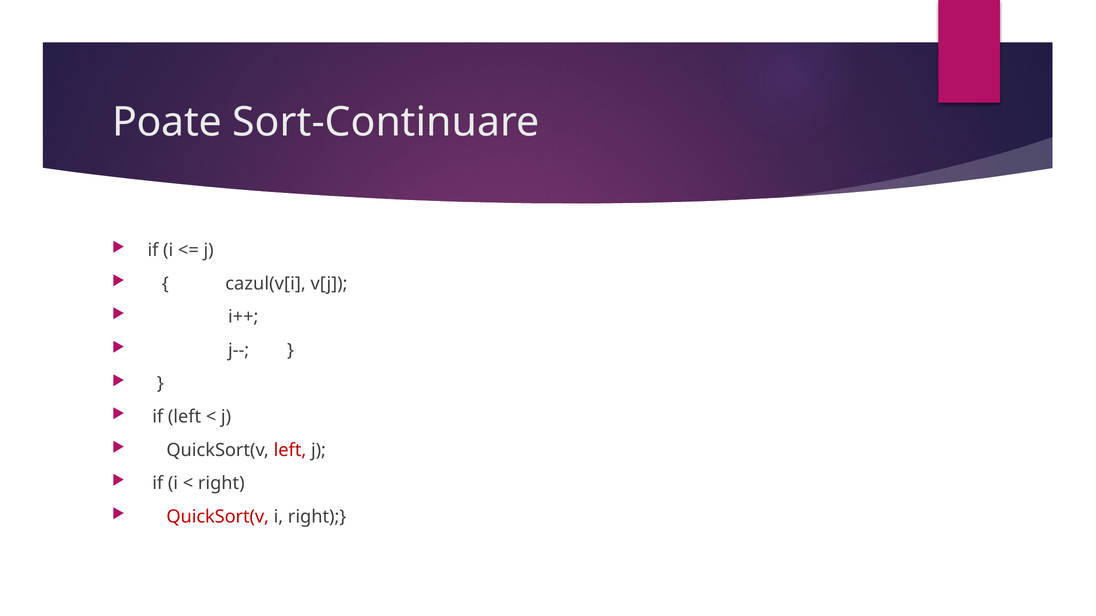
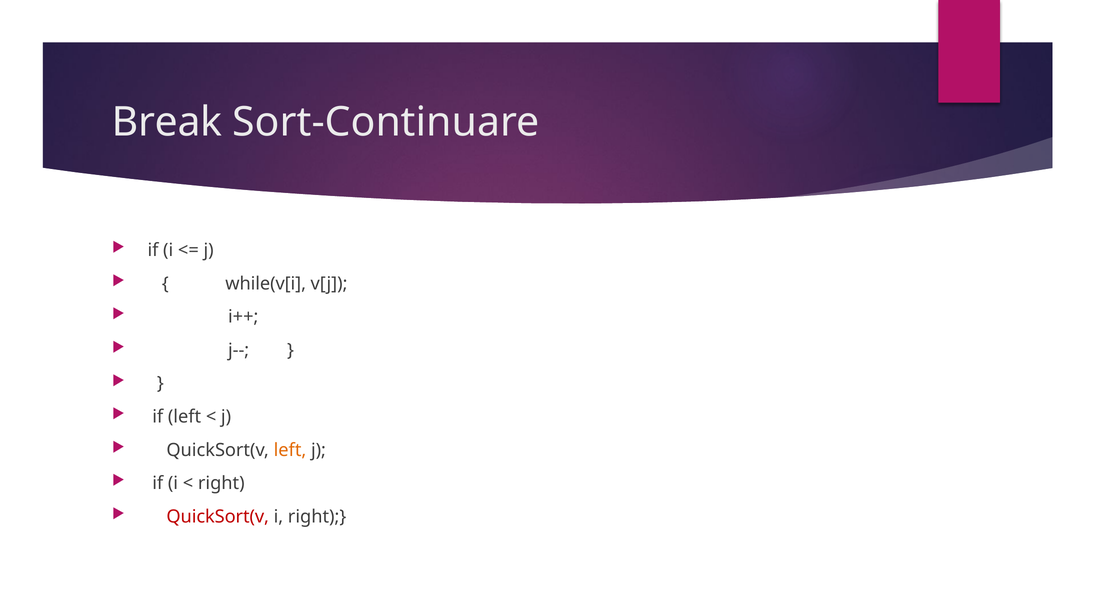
Poate: Poate -> Break
cazul(v[i: cazul(v[i -> while(v[i
left at (290, 450) colour: red -> orange
